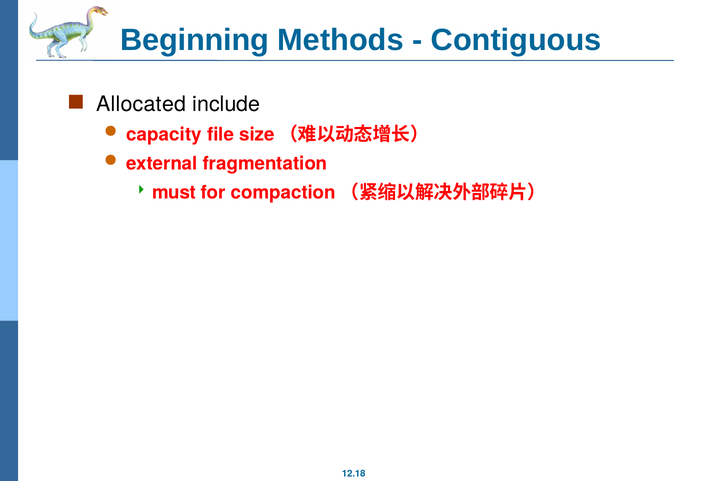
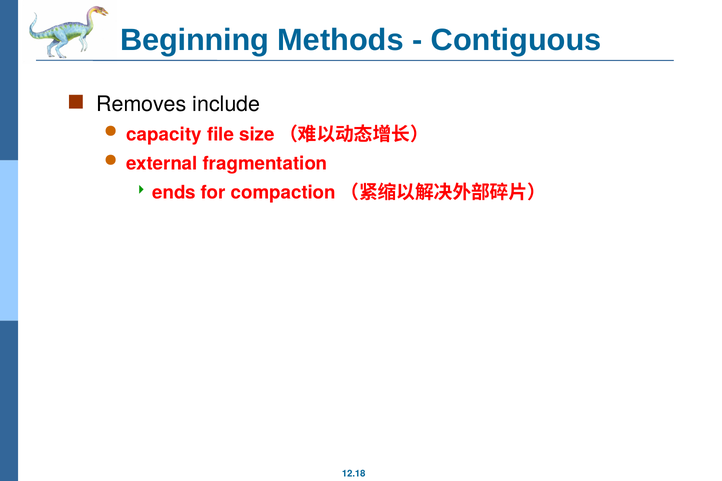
Allocated: Allocated -> Removes
must: must -> ends
